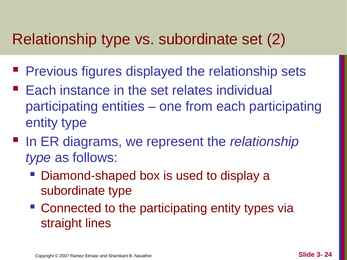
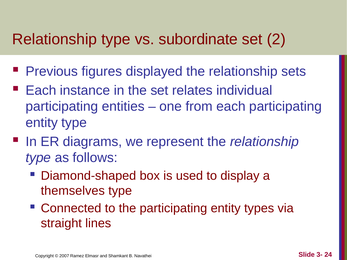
subordinate at (73, 191): subordinate -> themselves
